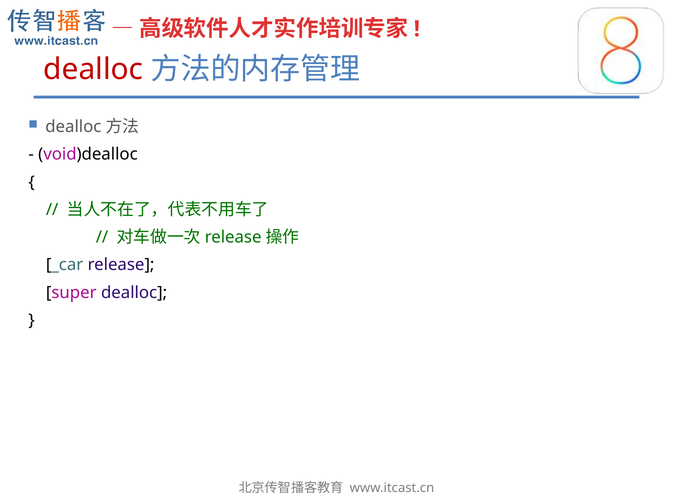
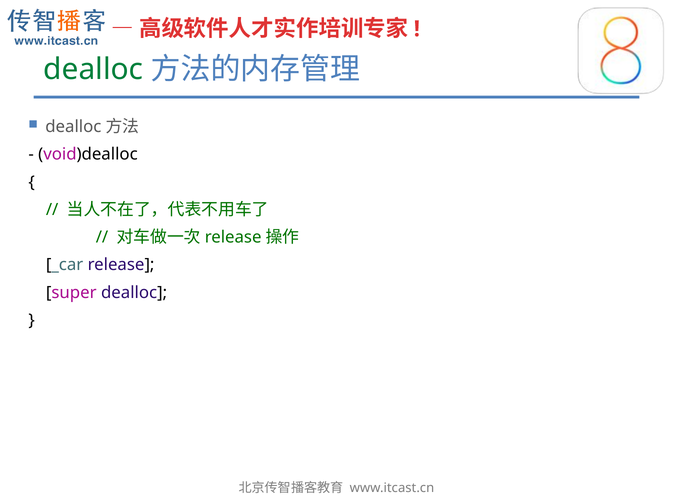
dealloc at (93, 69) colour: red -> green
